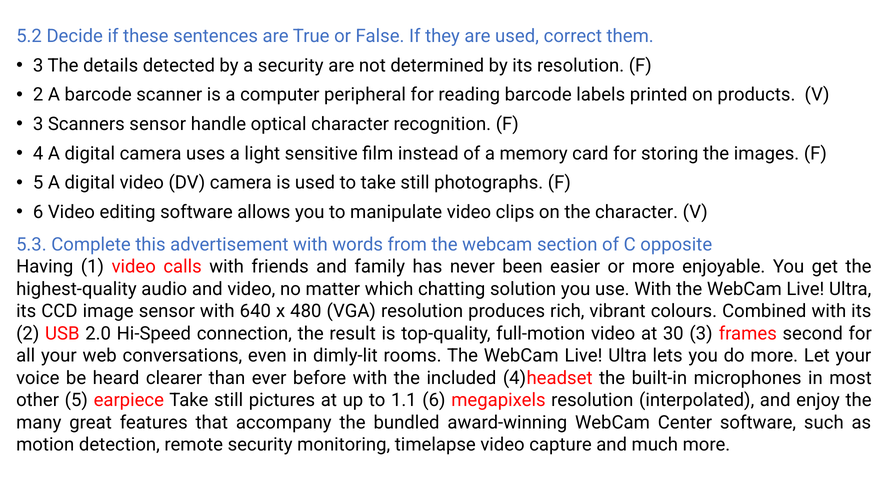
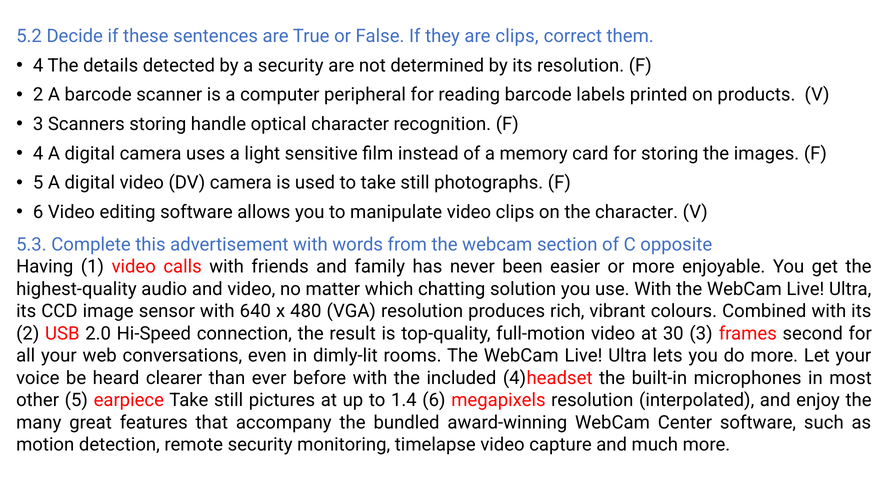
are used: used -> clips
3 at (38, 65): 3 -> 4
Scanners sensor: sensor -> storing
1.1: 1.1 -> 1.4
